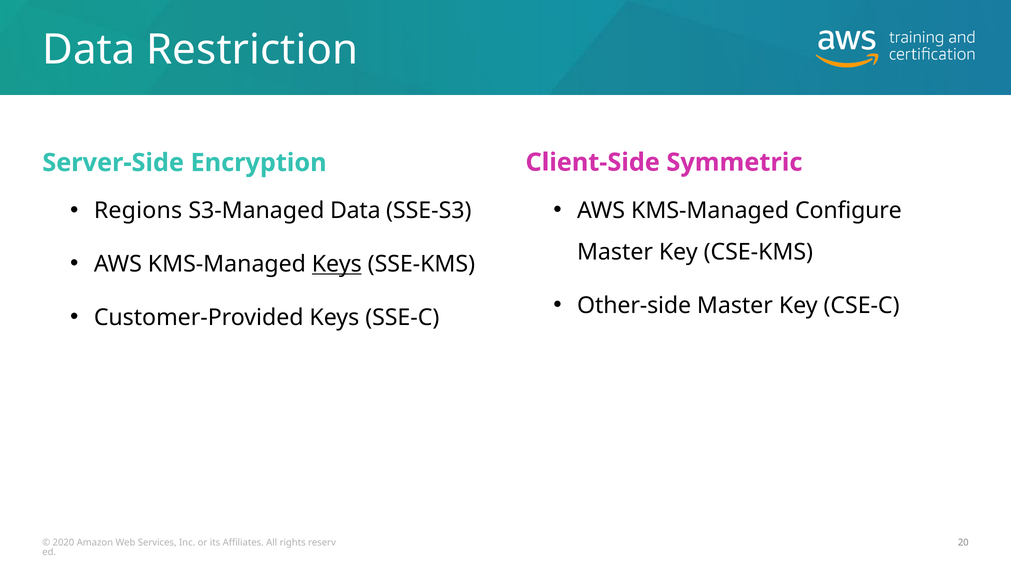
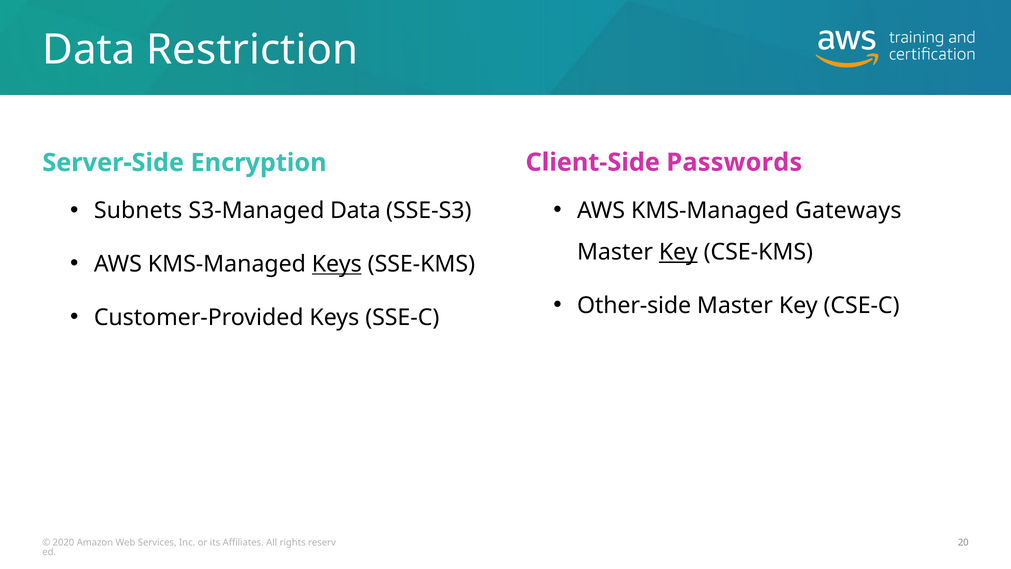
Symmetric: Symmetric -> Passwords
Configure: Configure -> Gateways
Regions: Regions -> Subnets
Key at (678, 252) underline: none -> present
